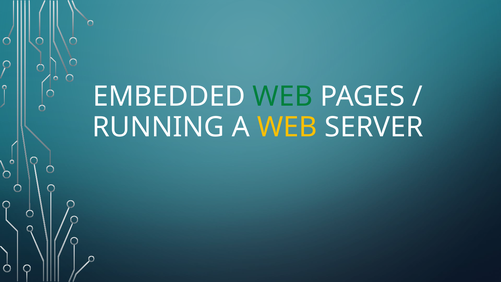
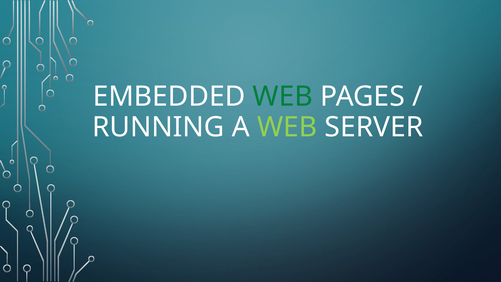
WEB at (287, 127) colour: yellow -> light green
